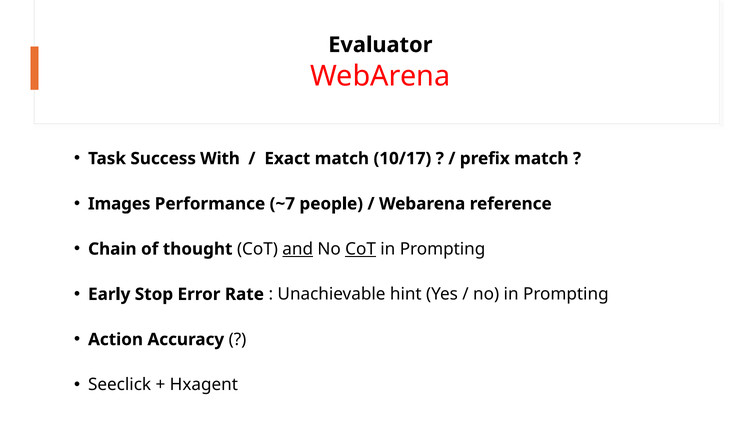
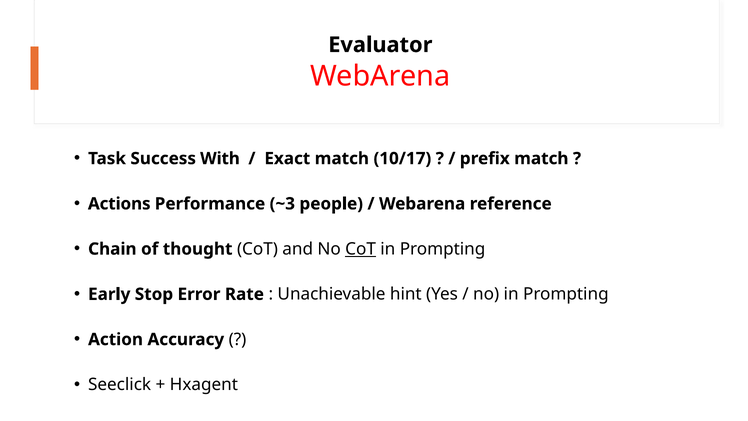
Images: Images -> Actions
~7: ~7 -> ~3
and underline: present -> none
